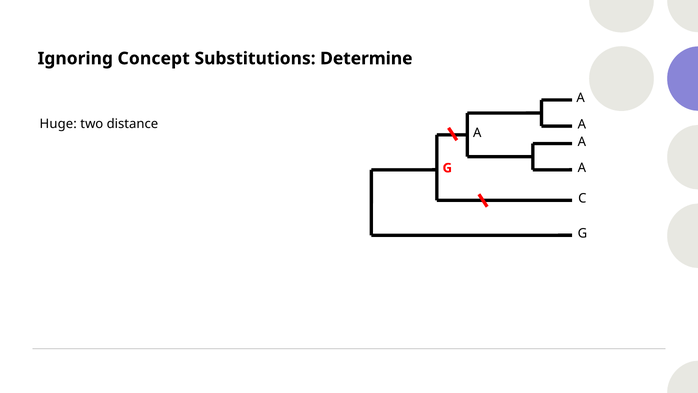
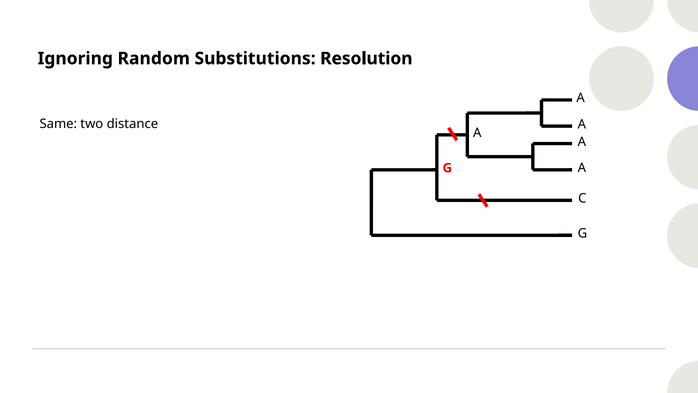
Concept: Concept -> Random
Determine: Determine -> Resolution
Huge: Huge -> Same
